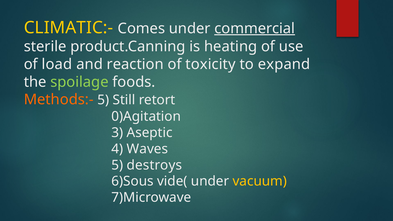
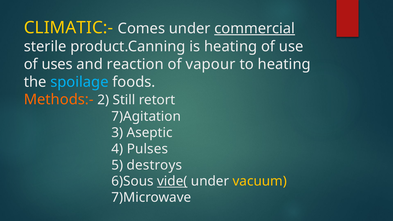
load: load -> uses
toxicity: toxicity -> vapour
to expand: expand -> heating
spoilage colour: light green -> light blue
Methods:- 5: 5 -> 2
0)Agitation: 0)Agitation -> 7)Agitation
Waves: Waves -> Pulses
vide( underline: none -> present
